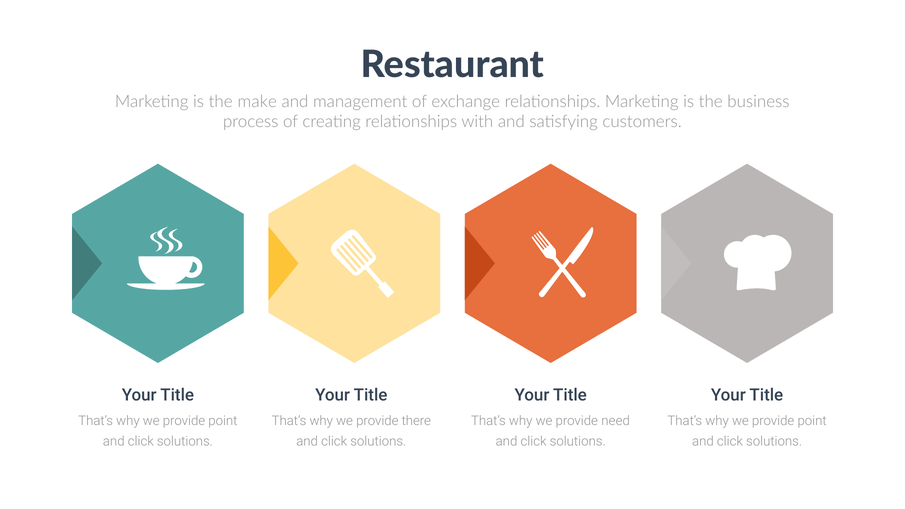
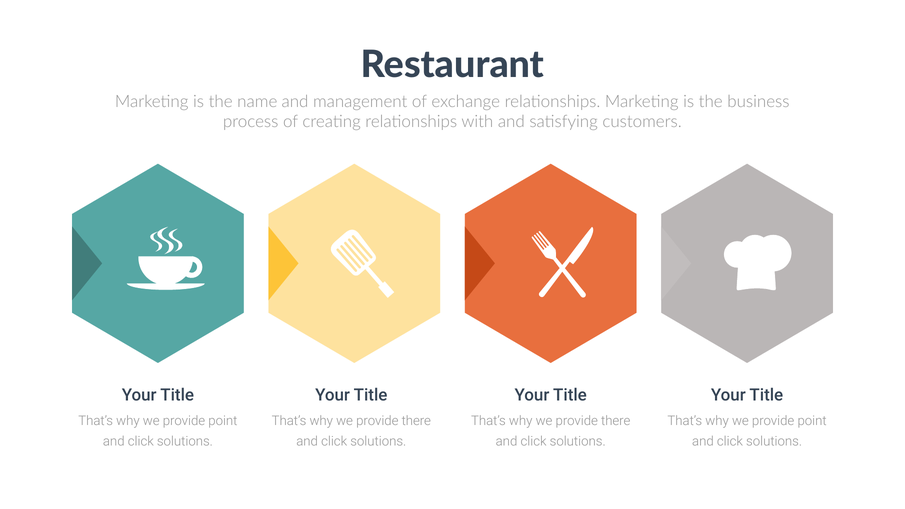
make: make -> name
need at (616, 421): need -> there
